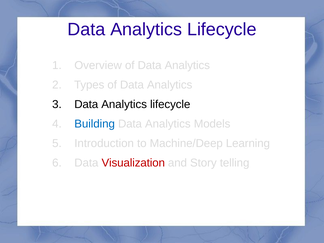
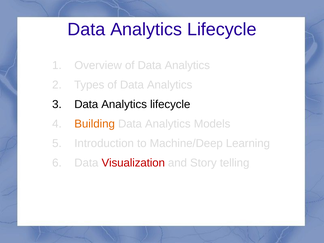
Building colour: blue -> orange
